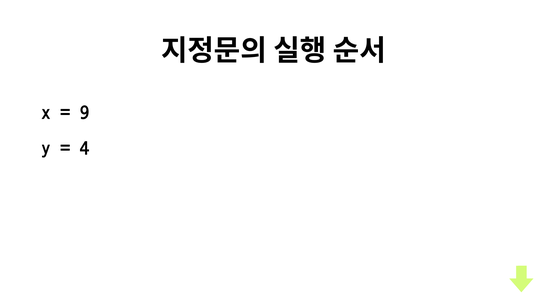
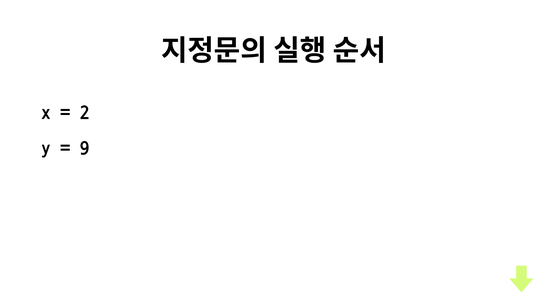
9: 9 -> 2
4: 4 -> 9
